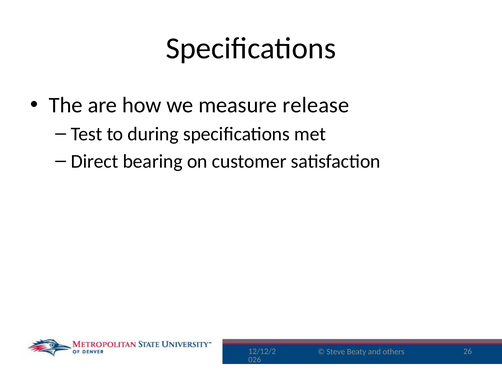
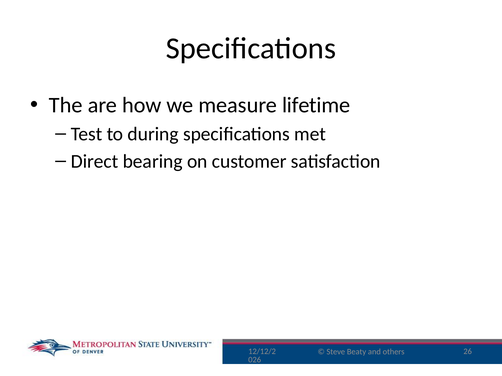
release: release -> lifetime
